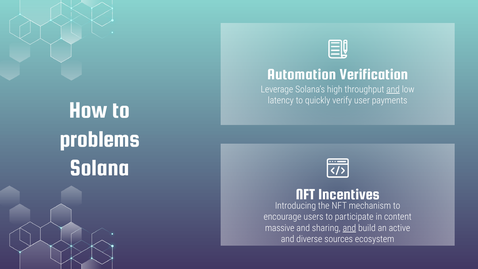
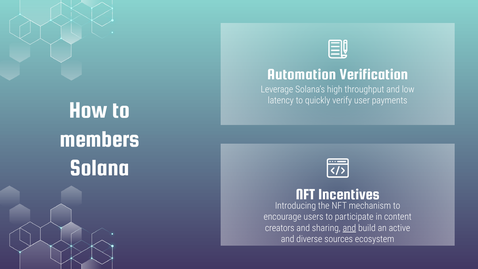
and at (393, 89) underline: present -> none
problems: problems -> members
massive: massive -> creators
